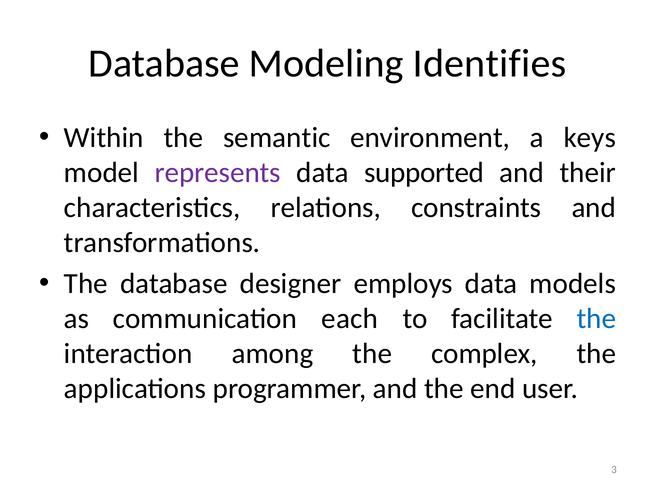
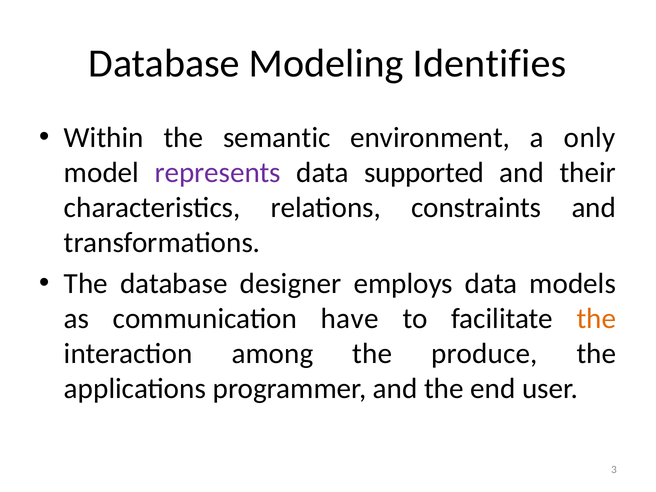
keys: keys -> only
each: each -> have
the at (596, 318) colour: blue -> orange
complex: complex -> produce
